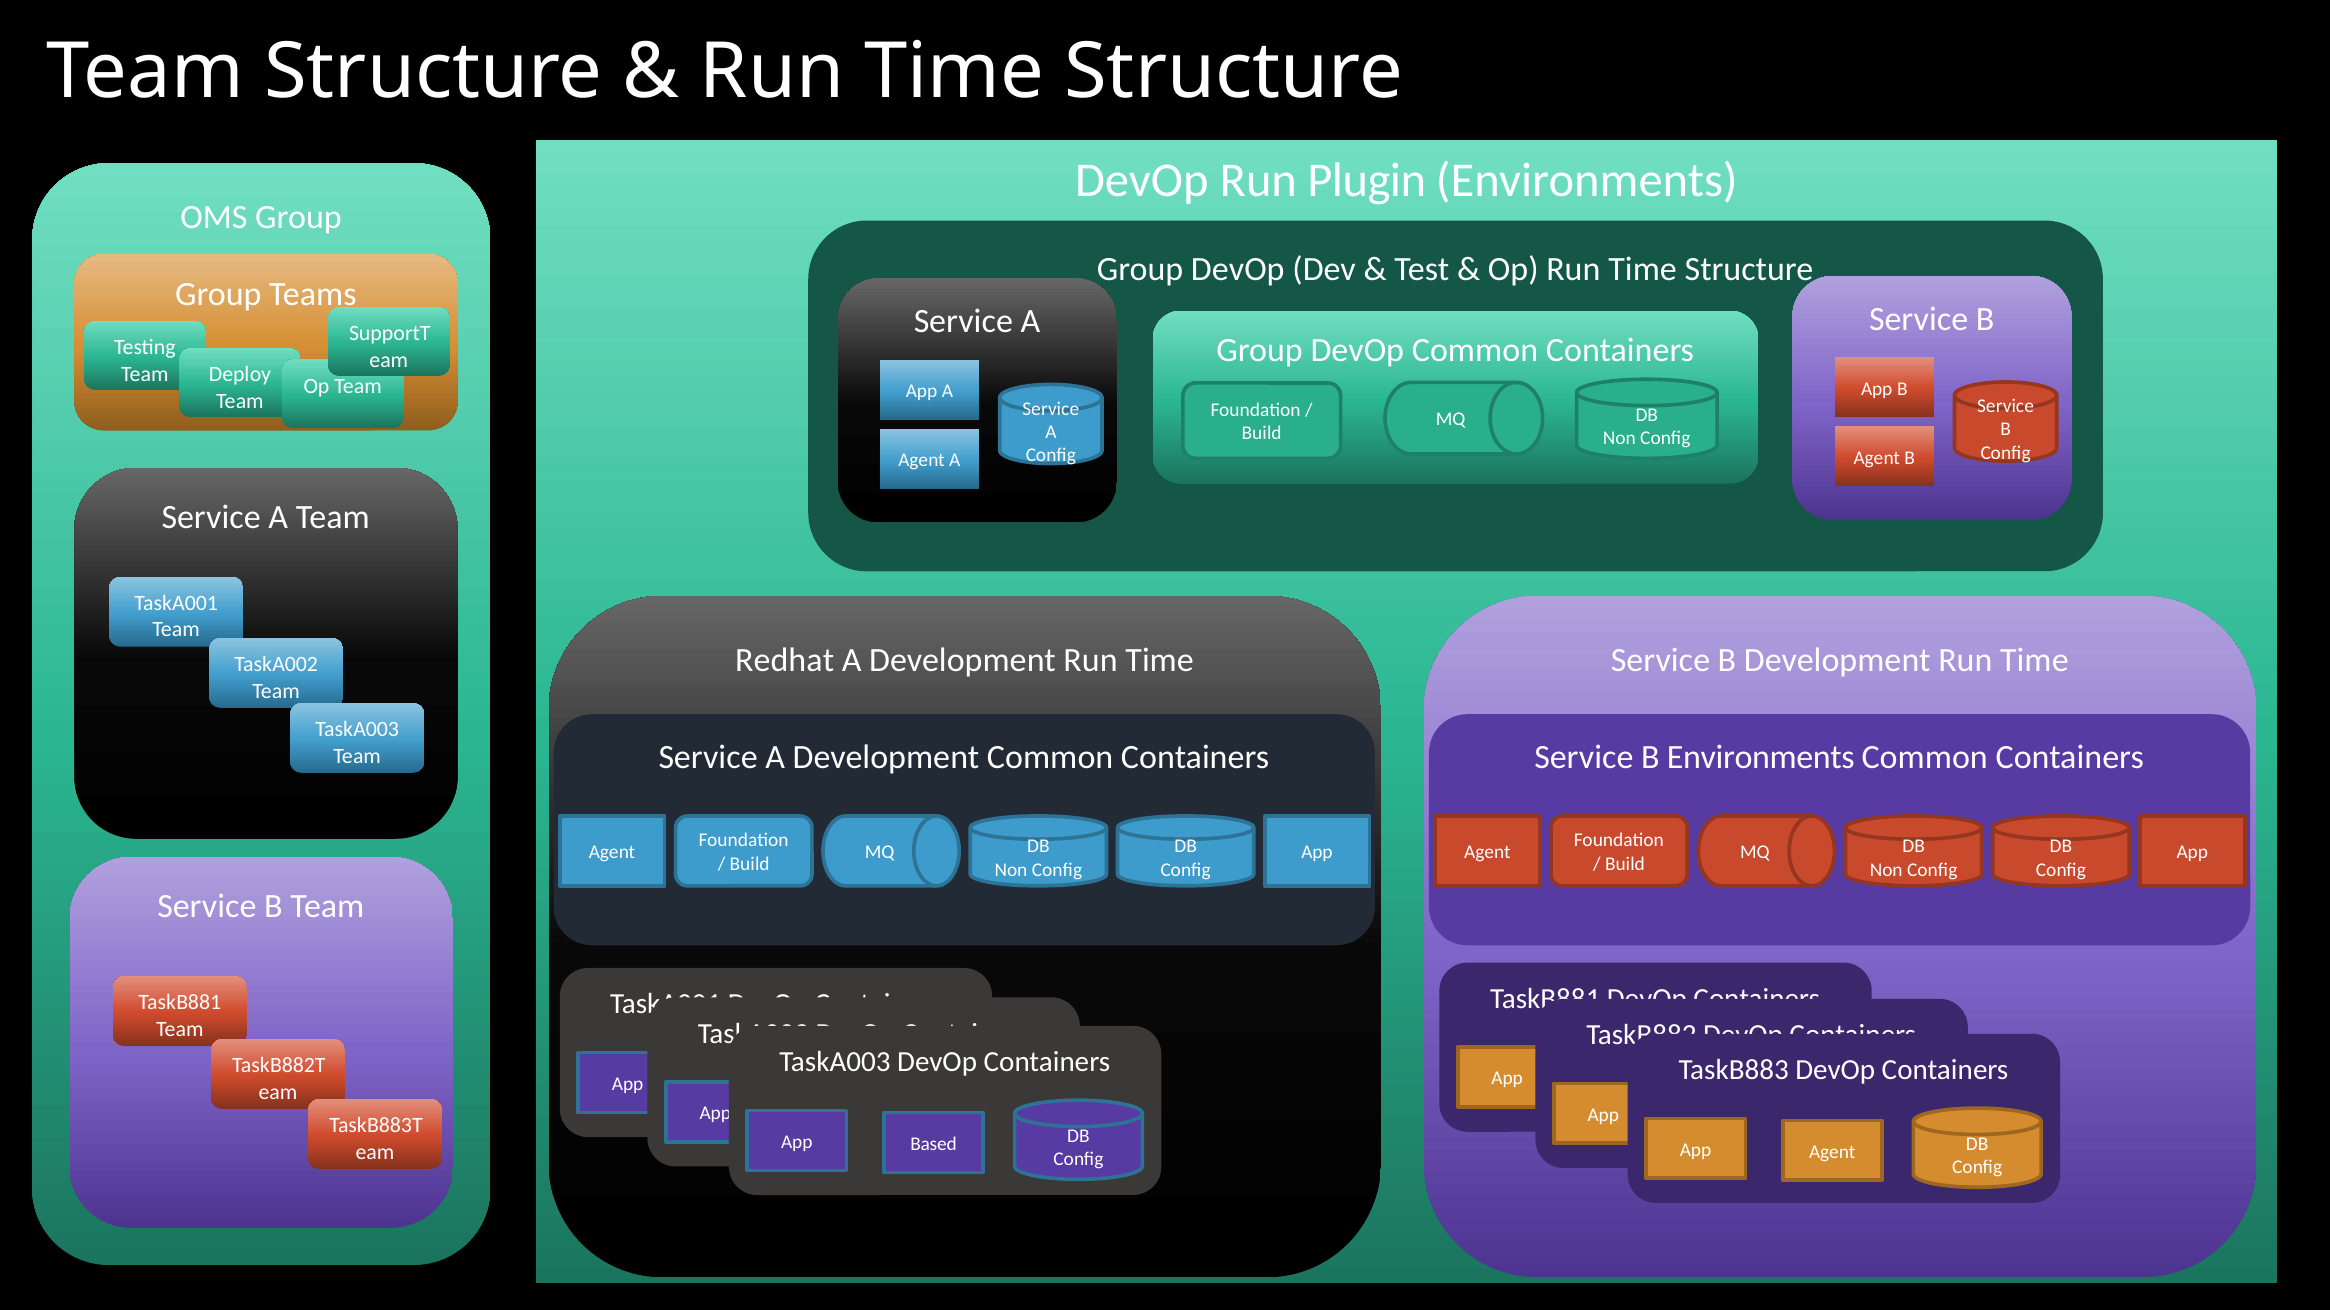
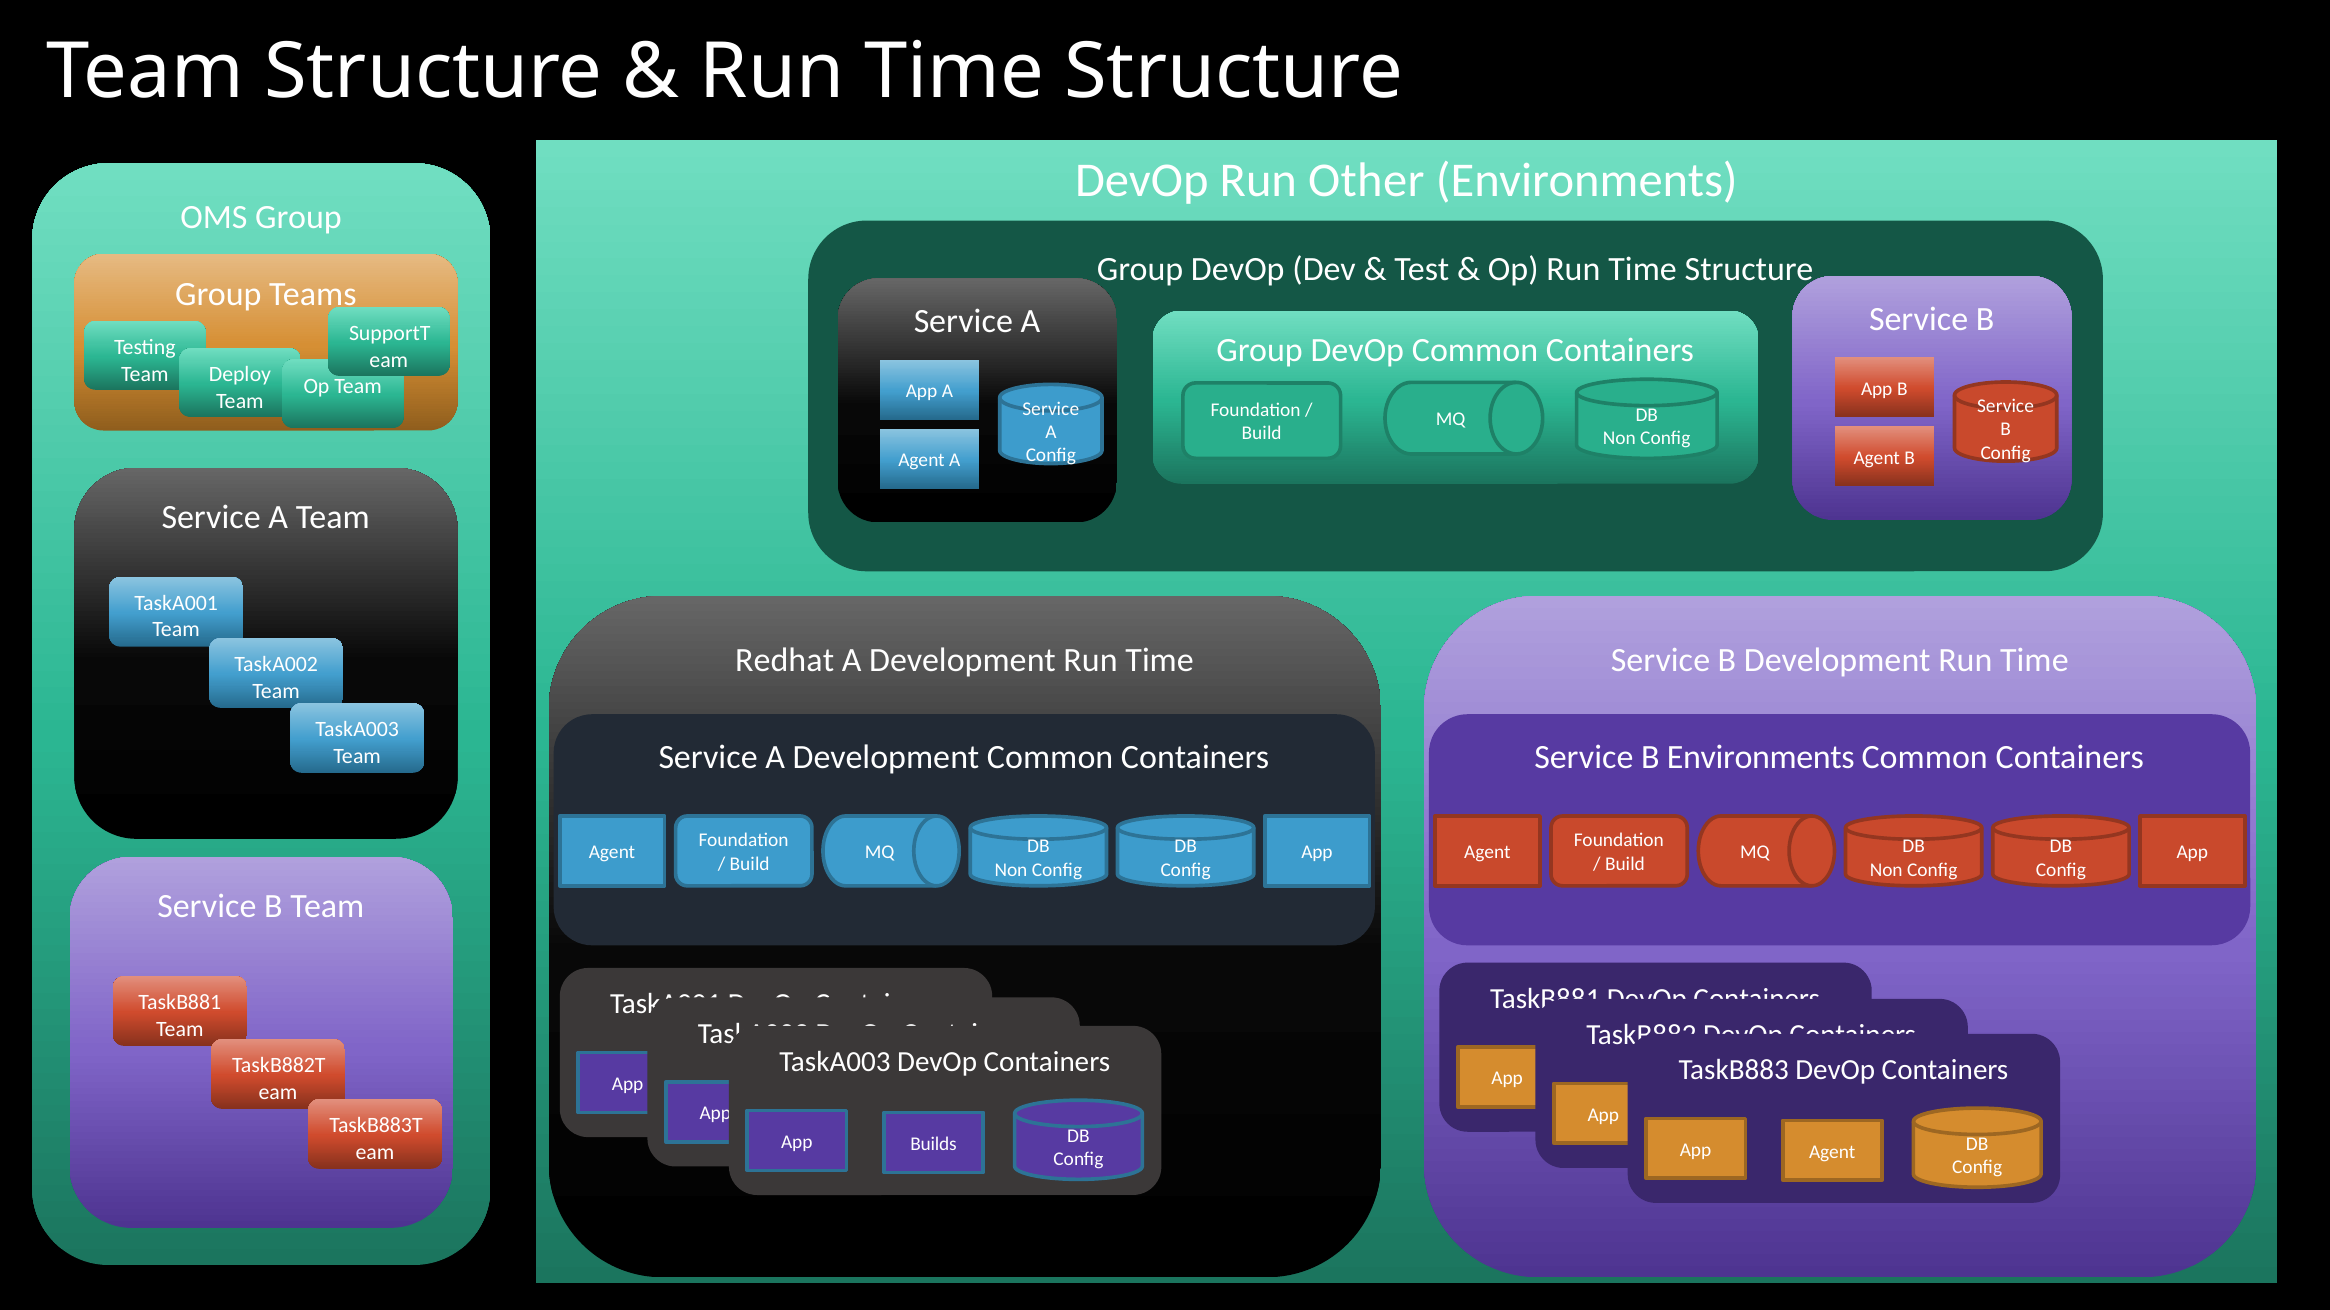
Plugin: Plugin -> Other
Based: Based -> Builds
